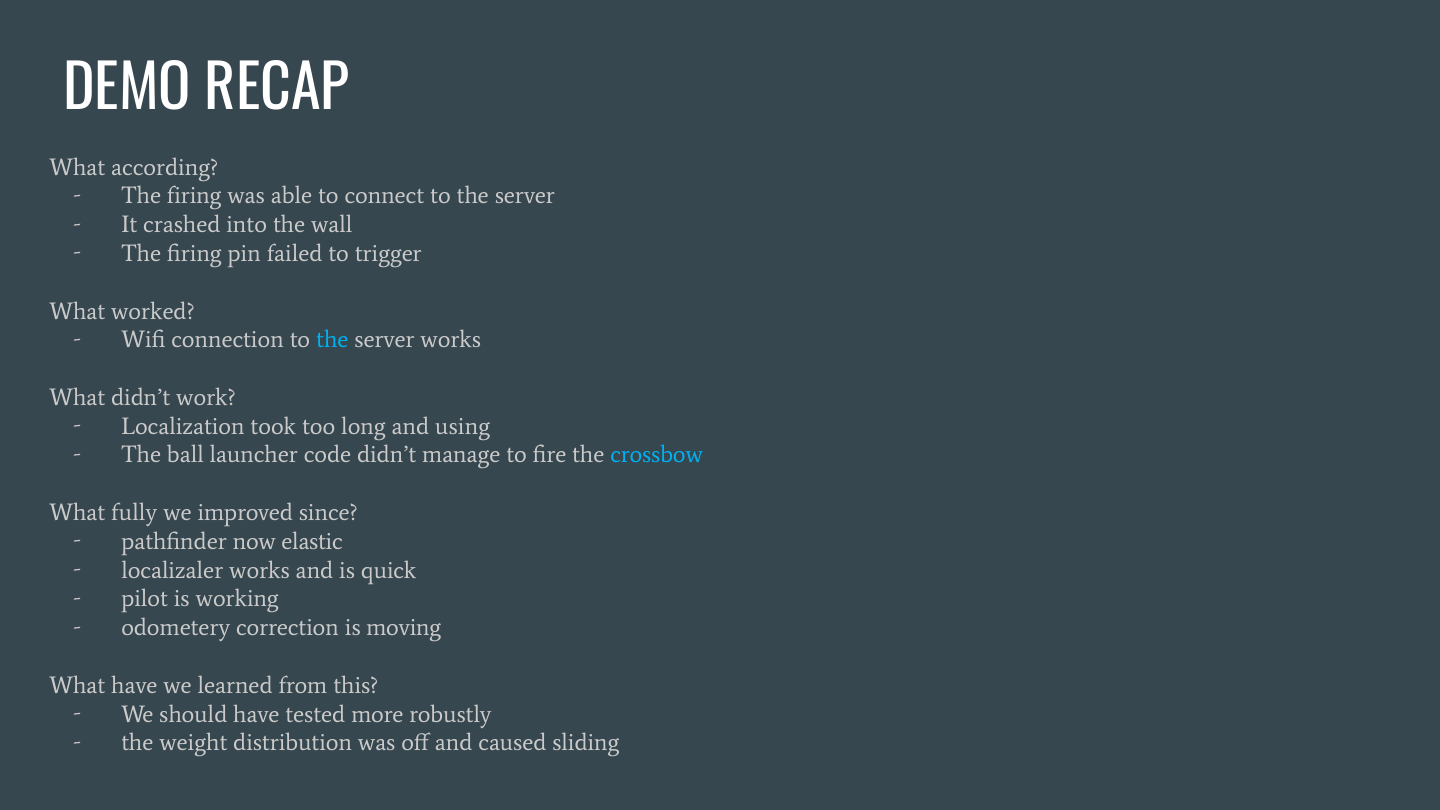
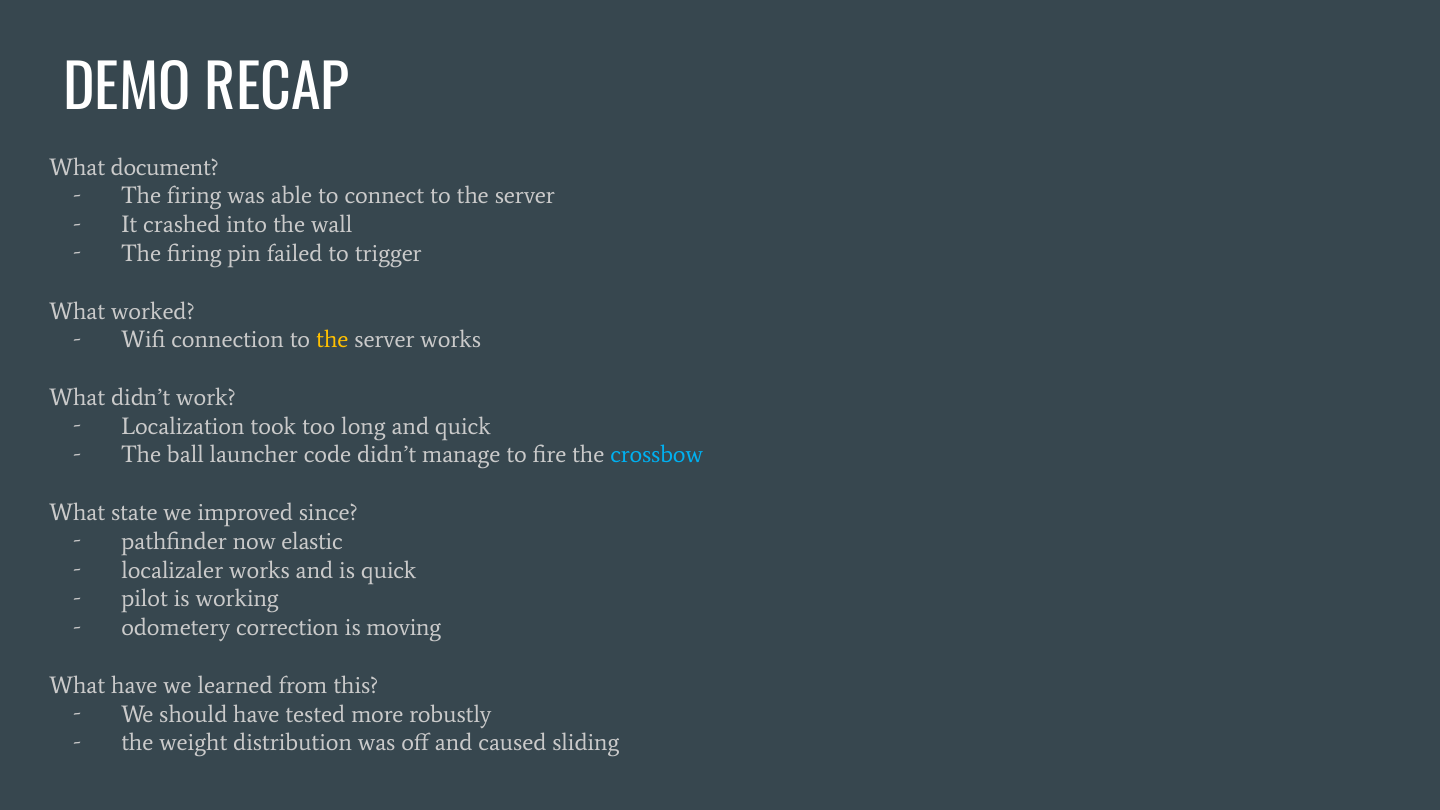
according: according -> document
the at (332, 340) colour: light blue -> yellow
and using: using -> quick
fully: fully -> state
